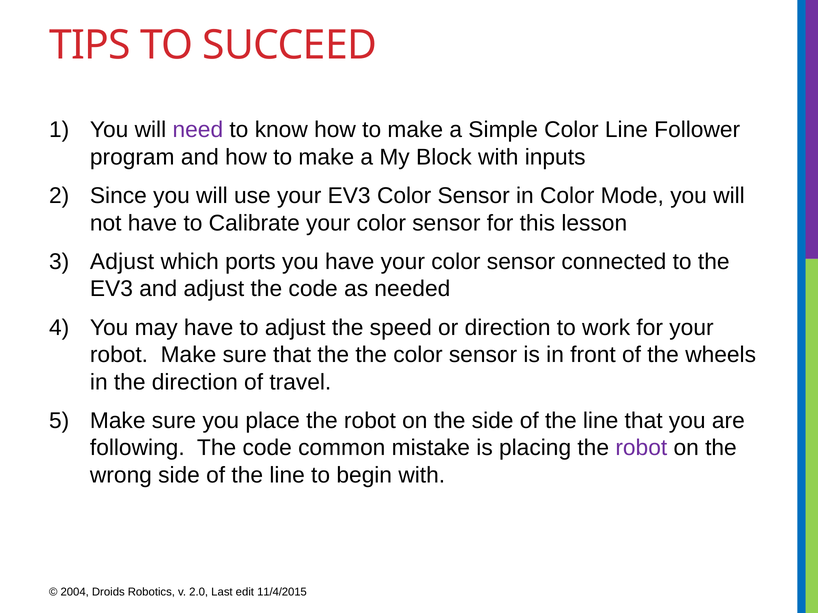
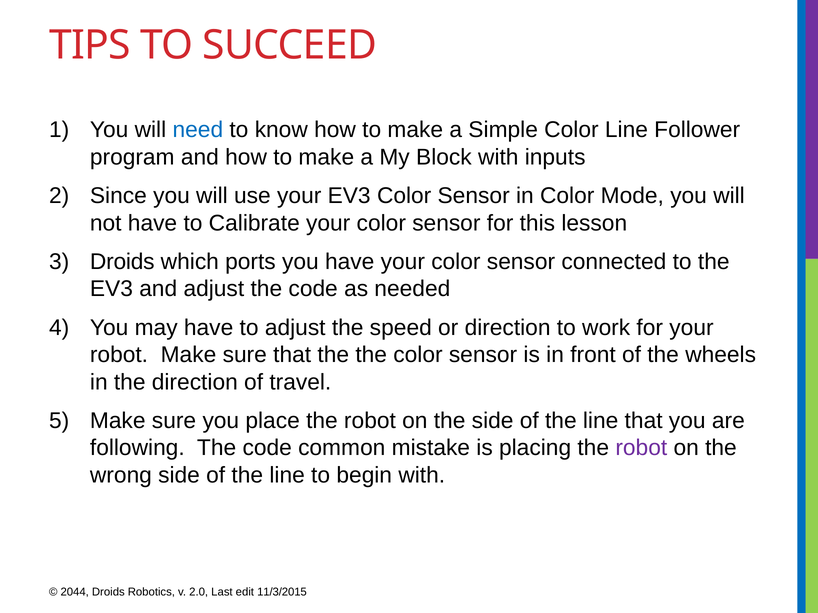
need colour: purple -> blue
Adjust at (122, 262): Adjust -> Droids
2004: 2004 -> 2044
11/4/2015: 11/4/2015 -> 11/3/2015
